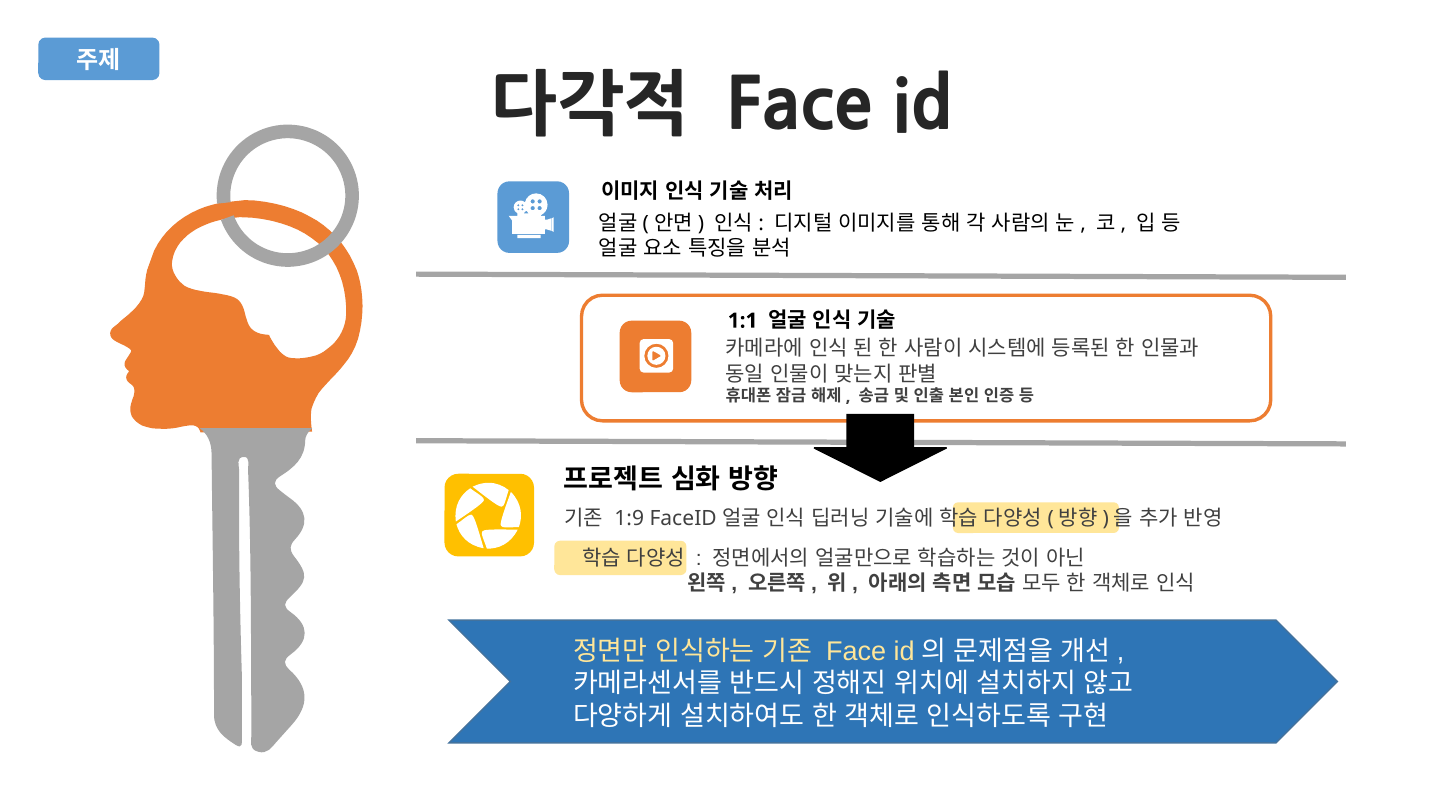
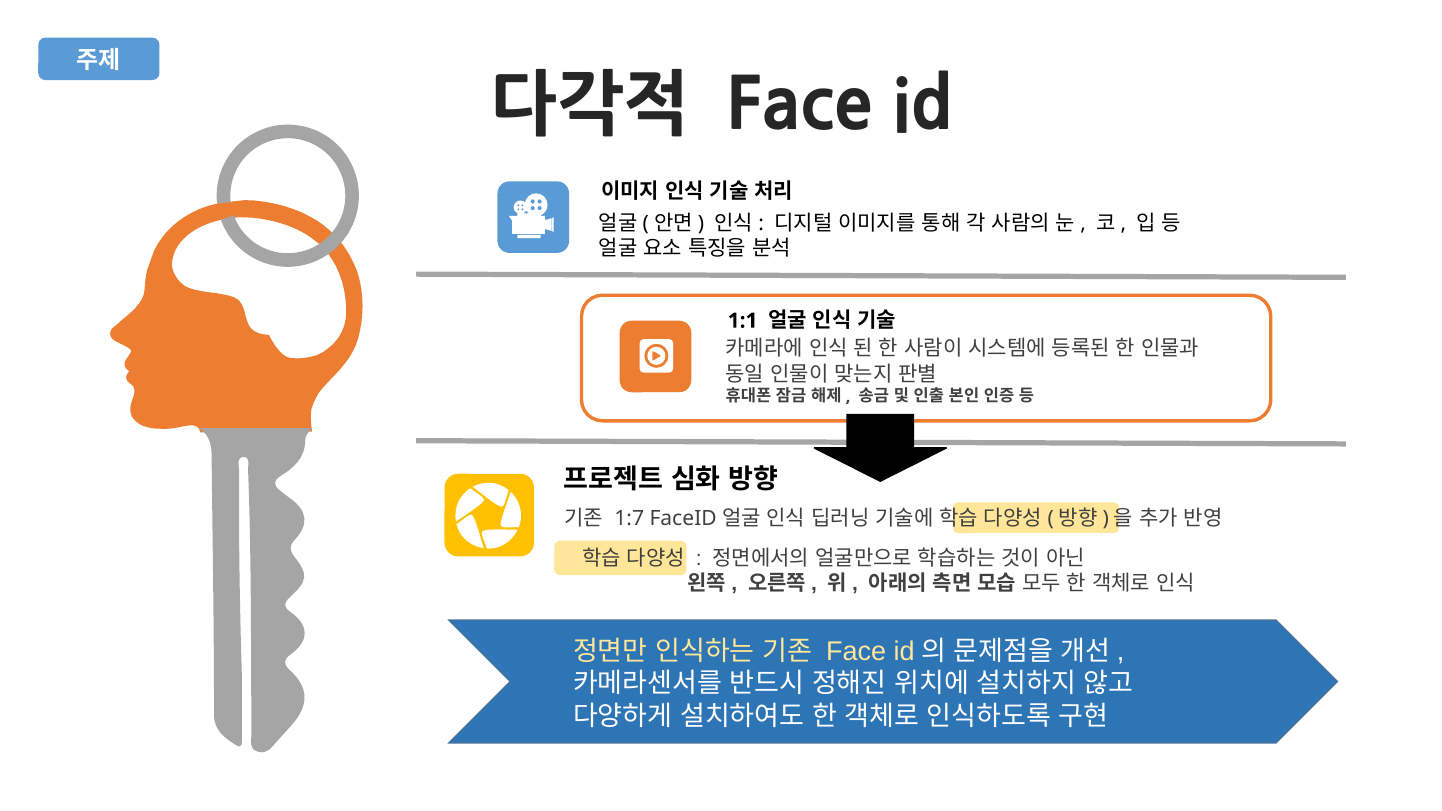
1:9: 1:9 -> 1:7
